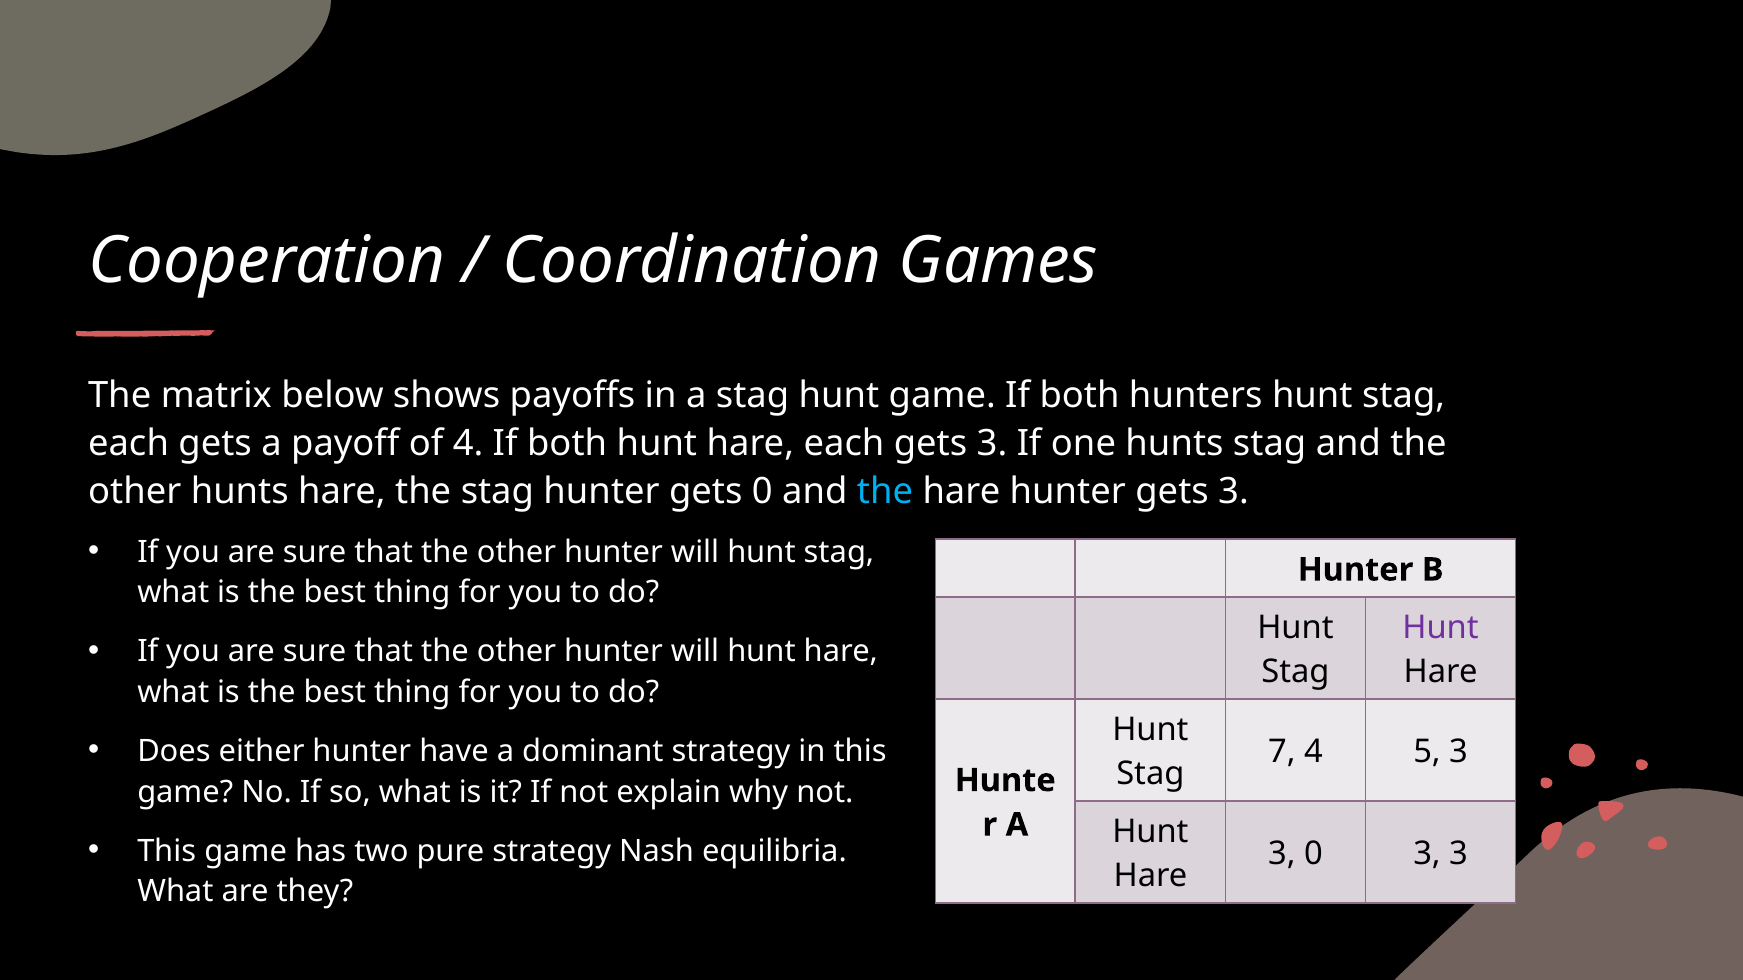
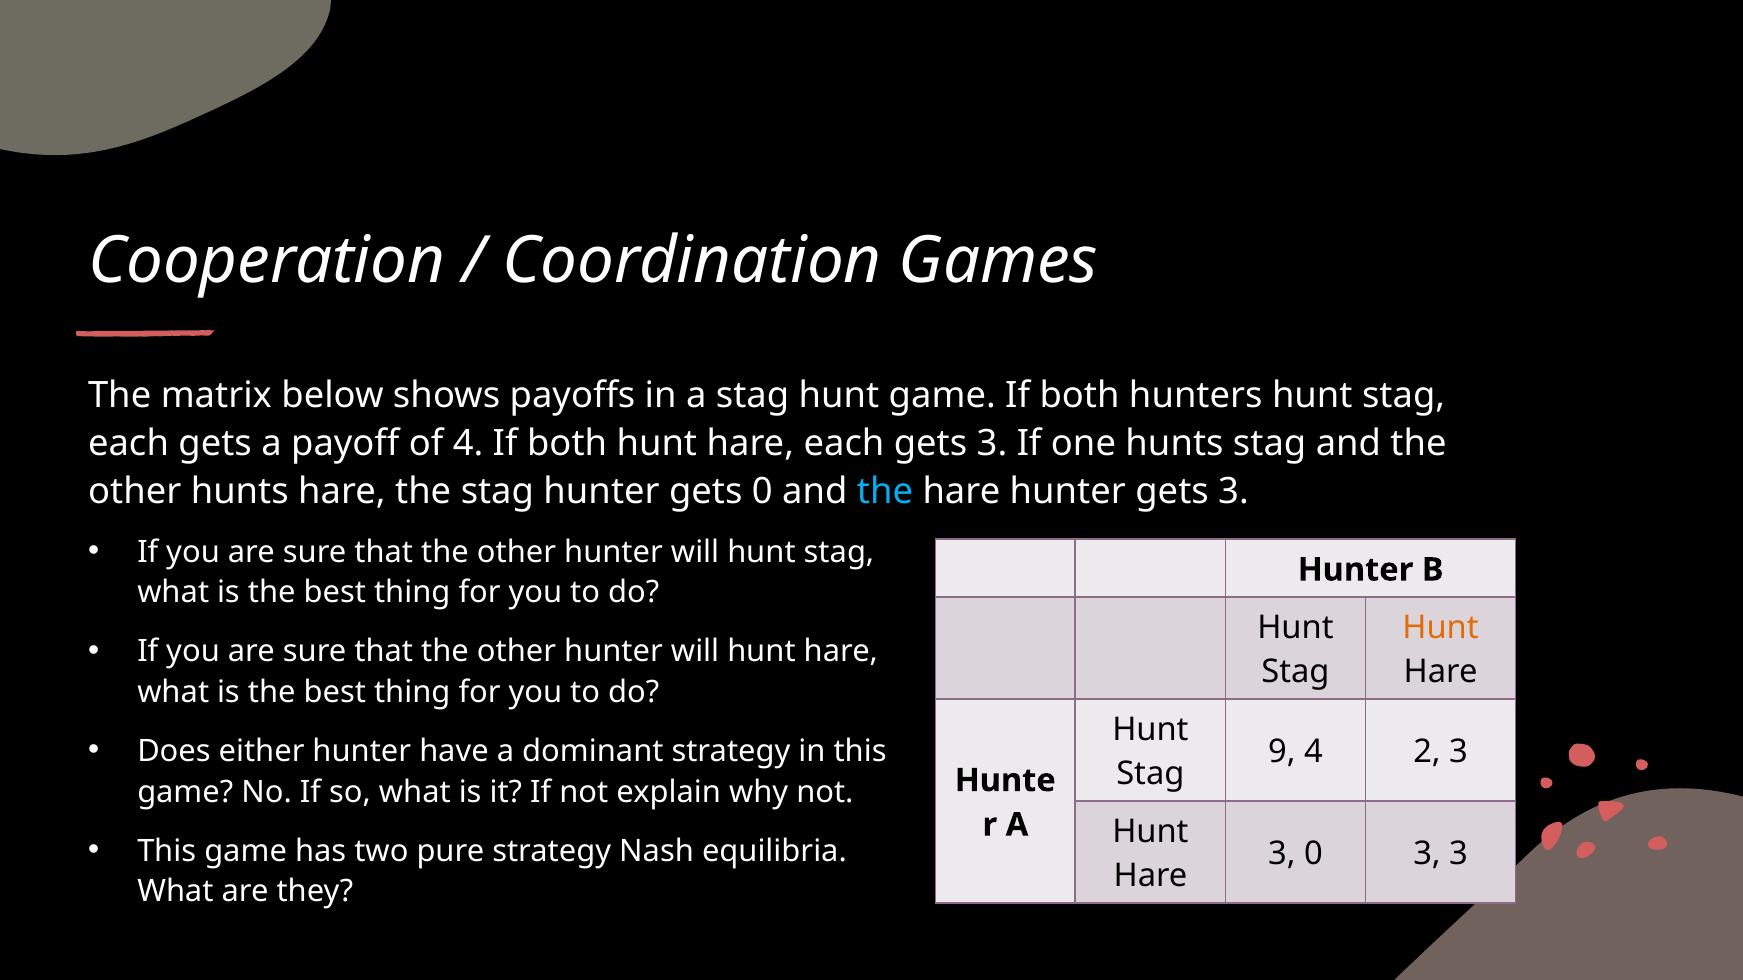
Hunt at (1441, 628) colour: purple -> orange
7: 7 -> 9
5: 5 -> 2
